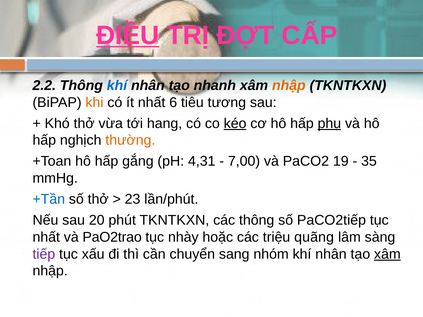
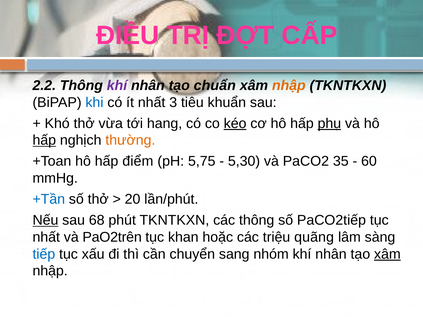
ĐIỀU underline: present -> none
khí at (117, 86) colour: blue -> purple
nhanh: nhanh -> chuẩn
khi colour: orange -> blue
6: 6 -> 3
tương: tương -> khuẩn
hấp at (44, 140) underline: none -> present
gắng: gắng -> điểm
4,31: 4,31 -> 5,75
7,00: 7,00 -> 5,30
19: 19 -> 35
35: 35 -> 60
23: 23 -> 20
Nếu underline: none -> present
20: 20 -> 68
PaO2trao: PaO2trao -> PaO2trên
nhày: nhày -> khan
tiếp colour: purple -> blue
